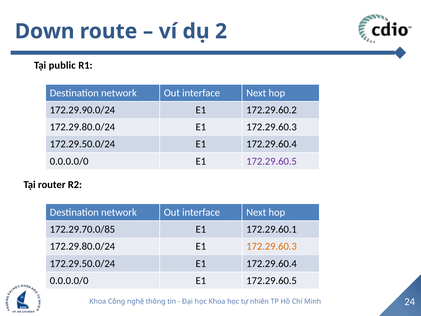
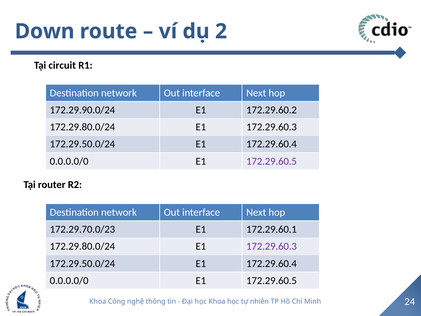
public: public -> circuit
172.29.70.0/85: 172.29.70.0/85 -> 172.29.70.0/23
172.29.60.3 at (272, 246) colour: orange -> purple
